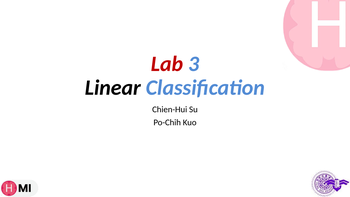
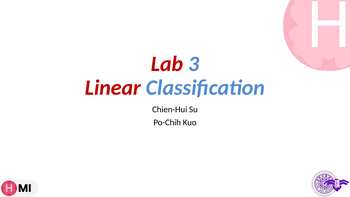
Linear colour: black -> red
